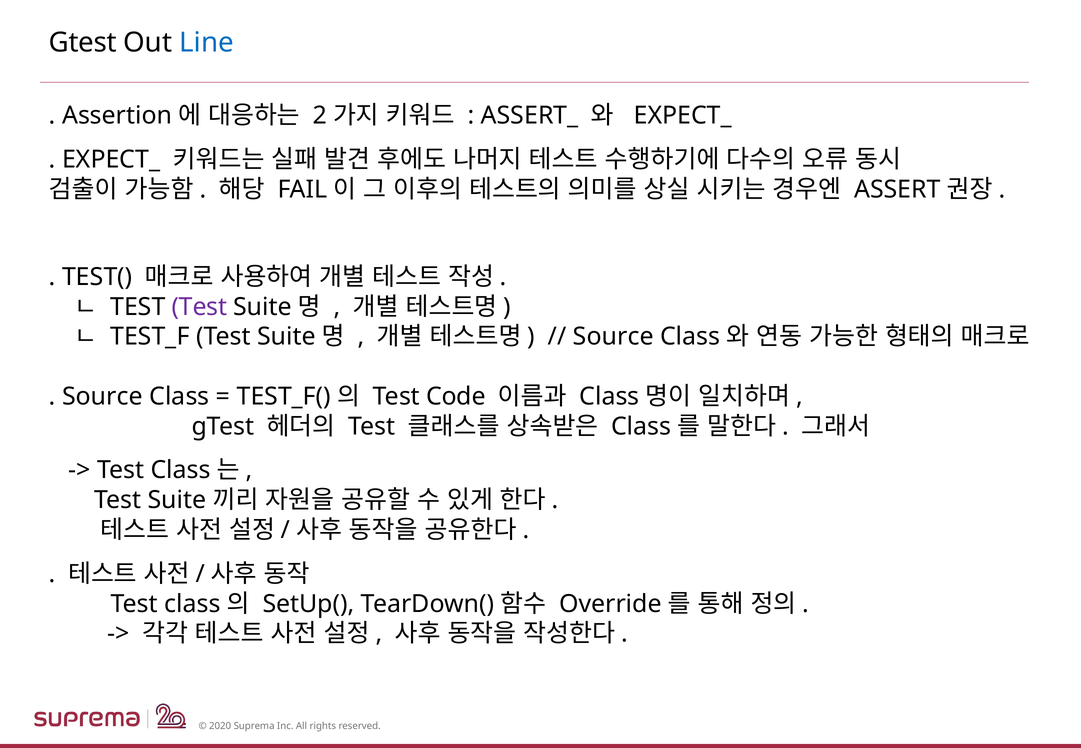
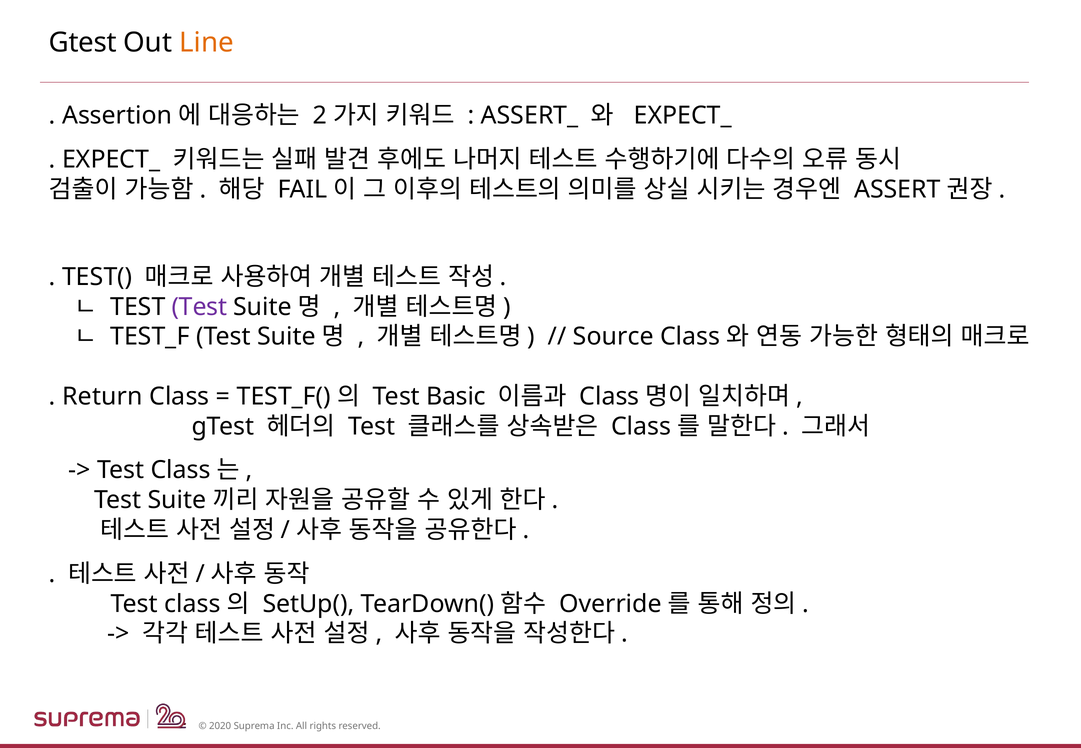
Line colour: blue -> orange
Source at (102, 397): Source -> Return
Code: Code -> Basic
